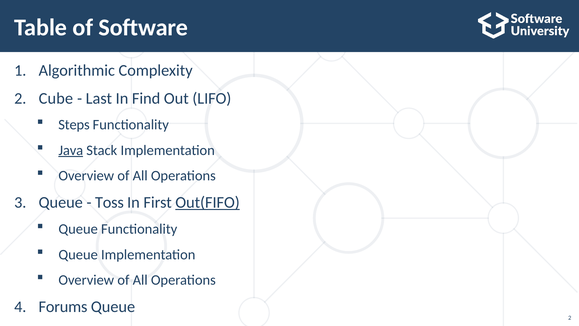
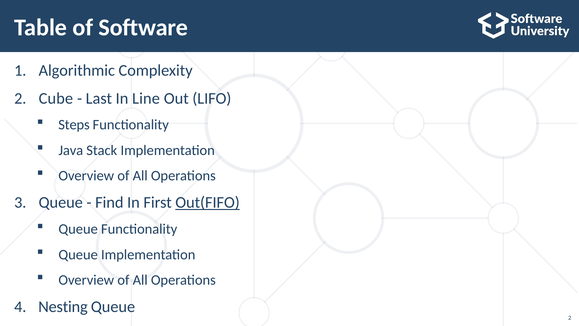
Find: Find -> Line
Java underline: present -> none
Toss: Toss -> Find
Forums: Forums -> Nesting
